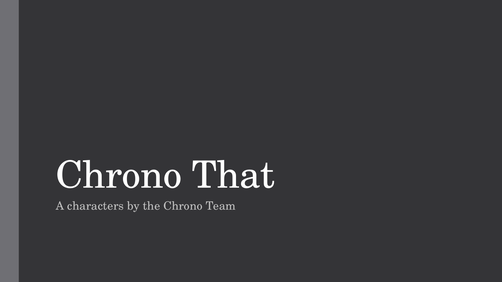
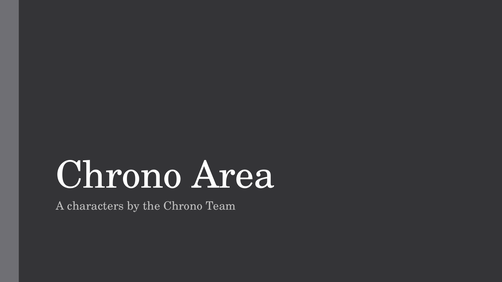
That: That -> Area
